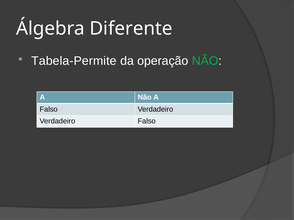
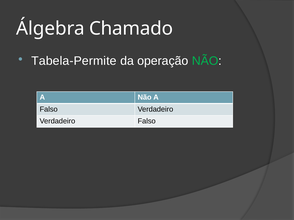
Diferente: Diferente -> Chamado
